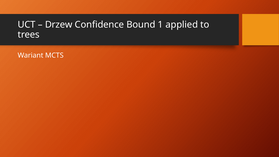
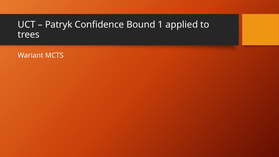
Drzew: Drzew -> Patryk
